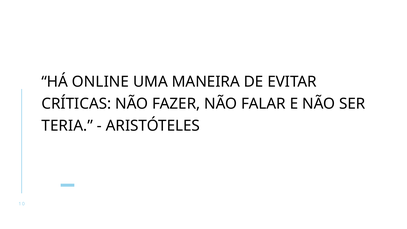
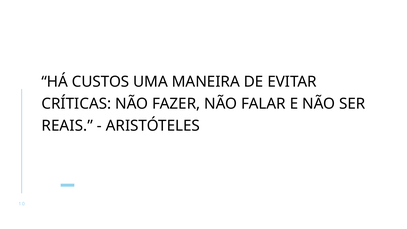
ONLINE: ONLINE -> CUSTOS
TERIA: TERIA -> REAIS
